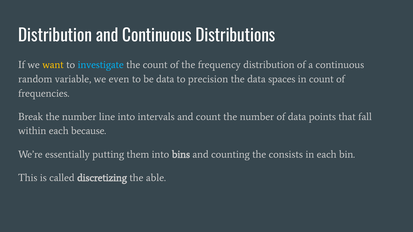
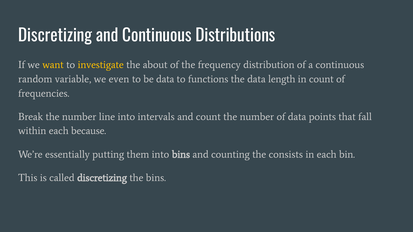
Distribution at (55, 36): Distribution -> Discretizing
investigate colour: light blue -> yellow
the count: count -> about
precision: precision -> functions
spaces: spaces -> length
the able: able -> bins
